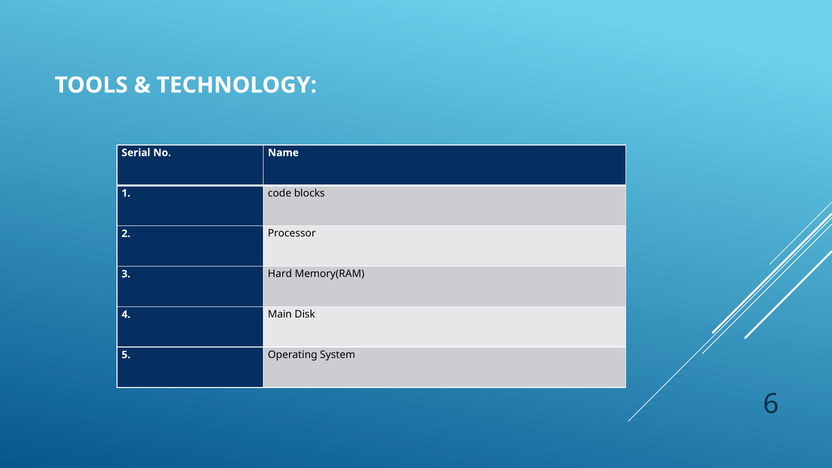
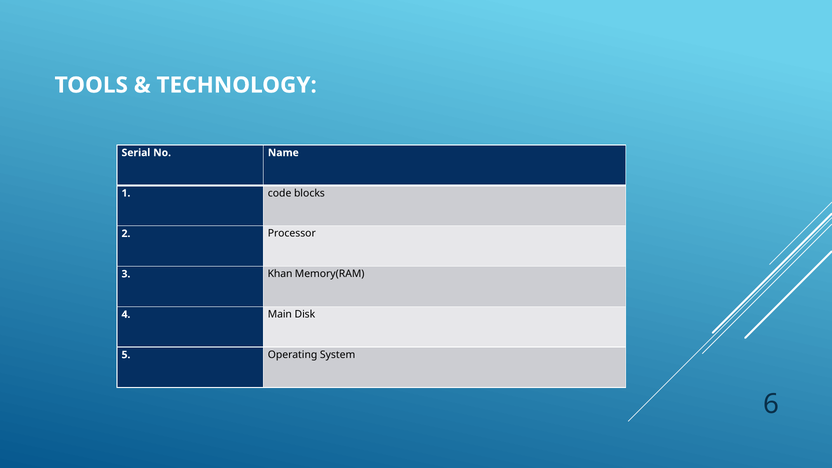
Hard: Hard -> Khan
